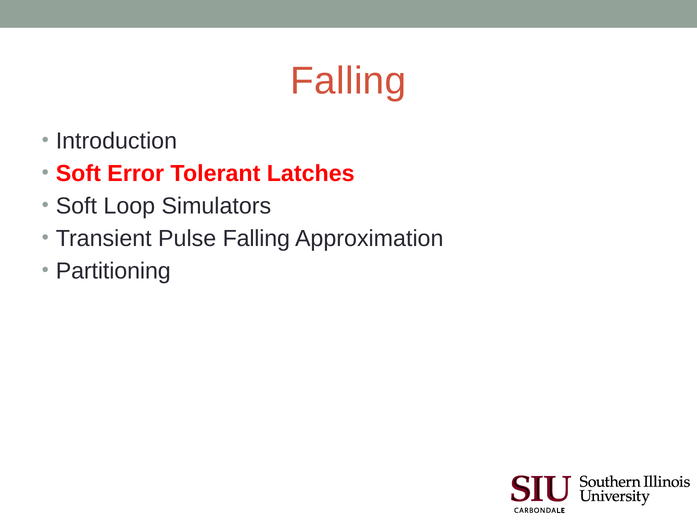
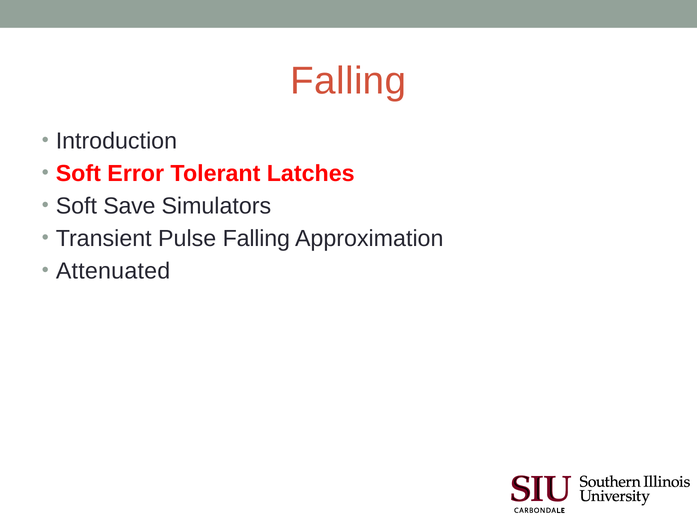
Loop: Loop -> Save
Partitioning: Partitioning -> Attenuated
